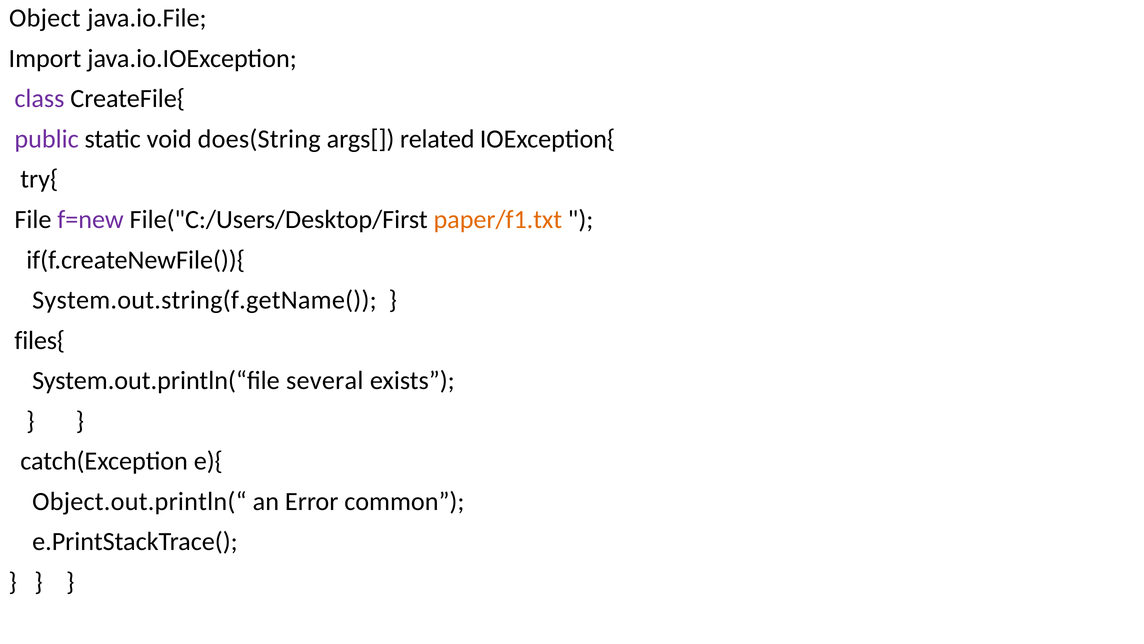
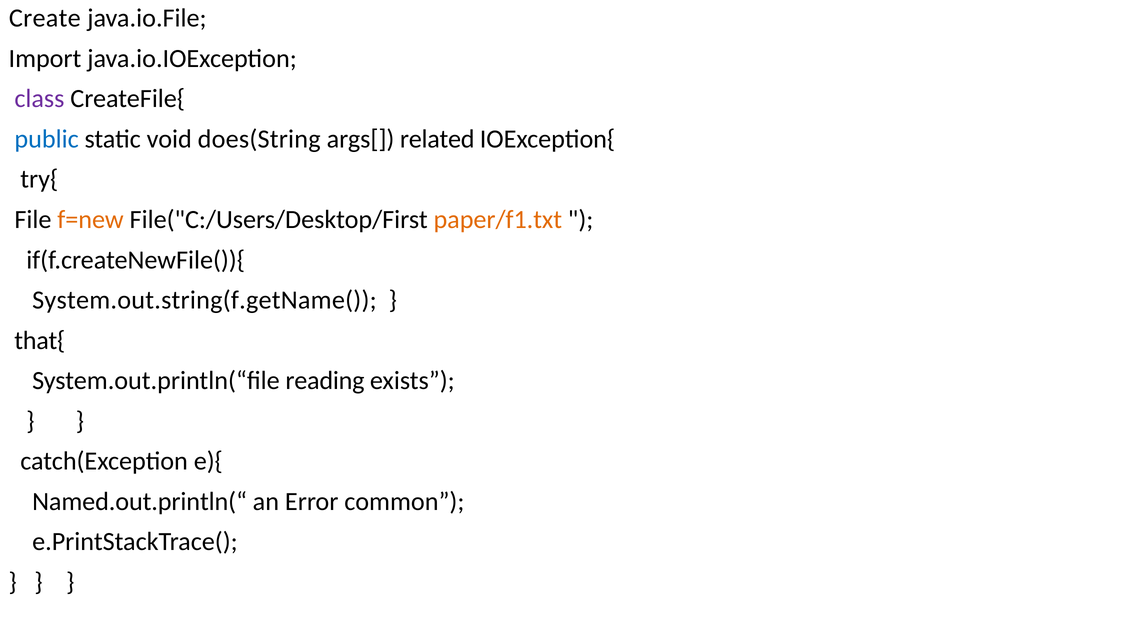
Object: Object -> Create
public colour: purple -> blue
f=new colour: purple -> orange
files{: files{ -> that{
several: several -> reading
Object.out.println(“: Object.out.println(“ -> Named.out.println(“
